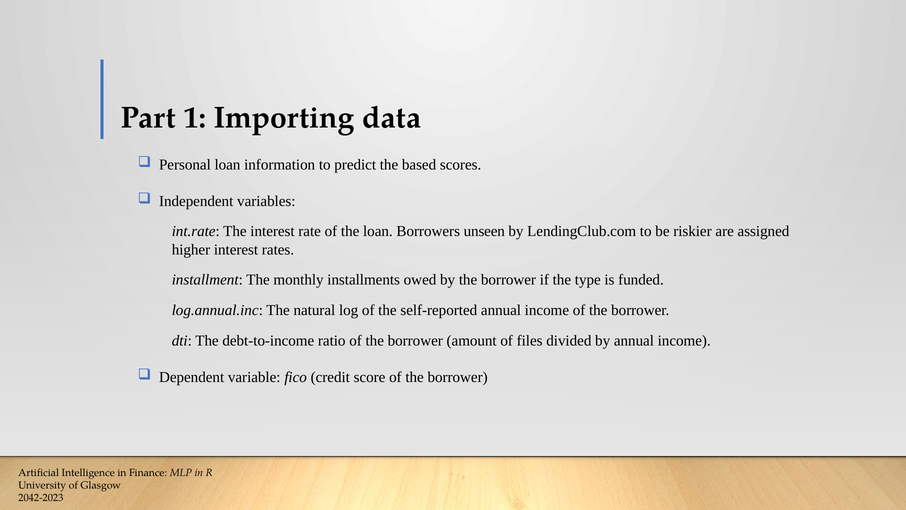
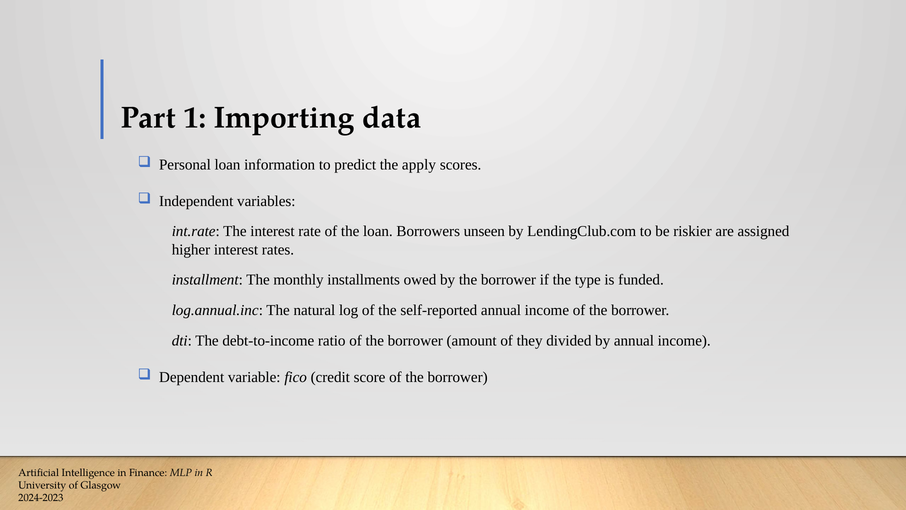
based: based -> apply
files: files -> they
2042-2023: 2042-2023 -> 2024-2023
